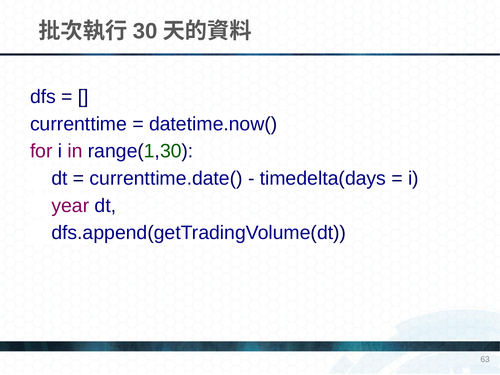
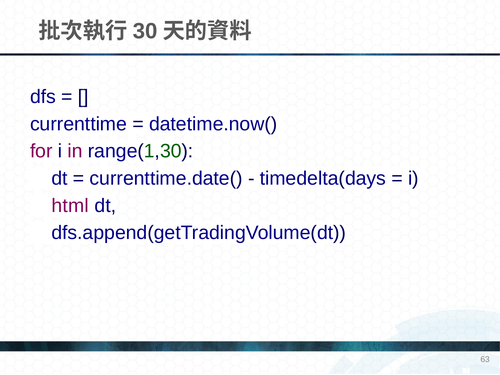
year: year -> html
